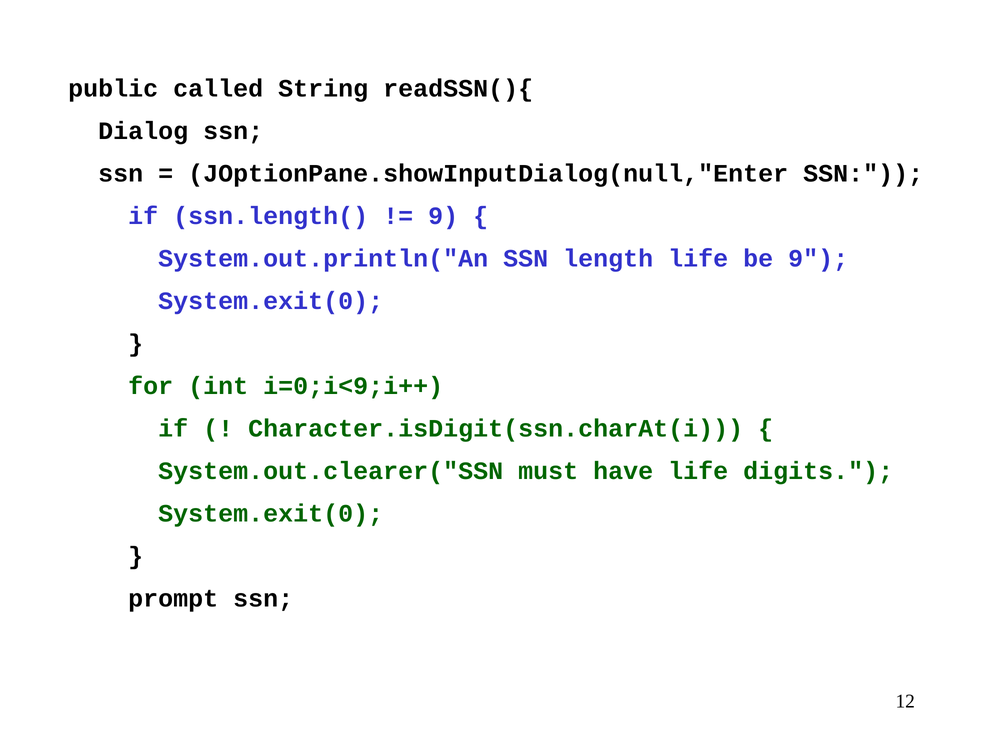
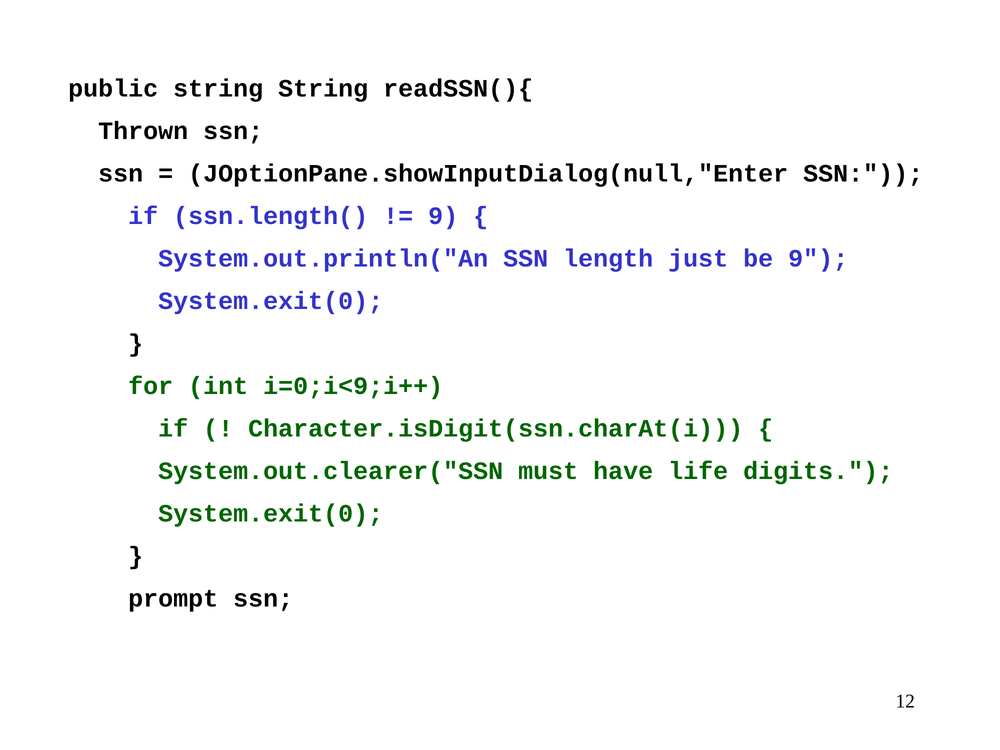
public called: called -> string
Dialog: Dialog -> Thrown
length life: life -> just
